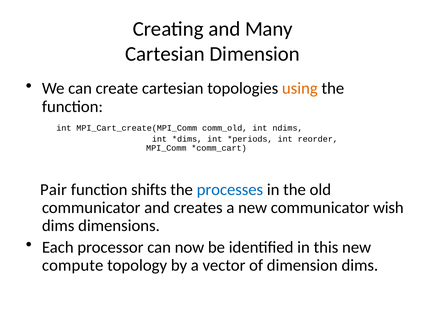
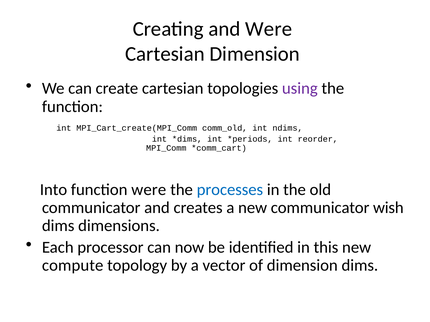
and Many: Many -> Were
using colour: orange -> purple
Pair: Pair -> Into
function shifts: shifts -> were
